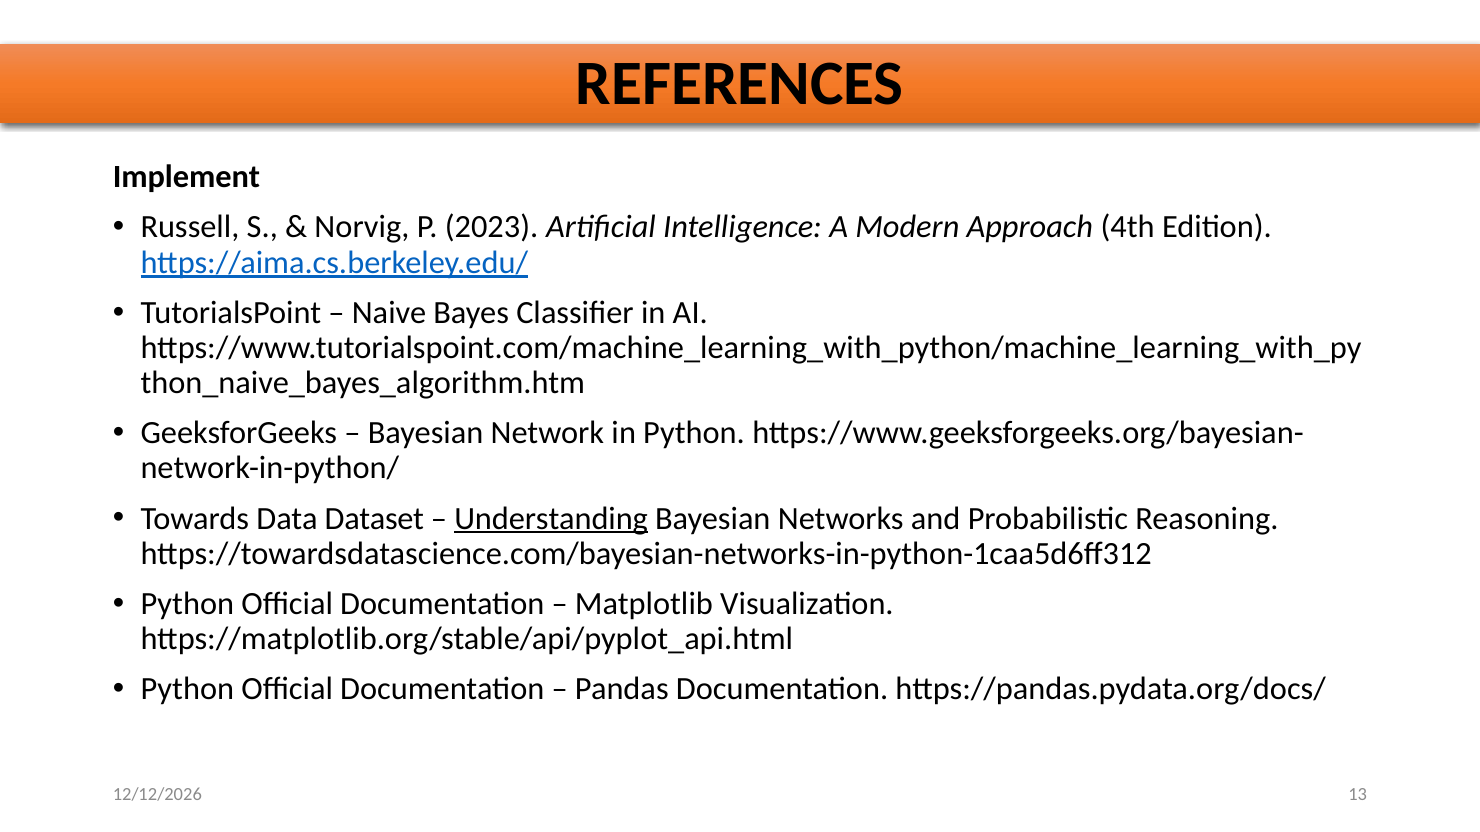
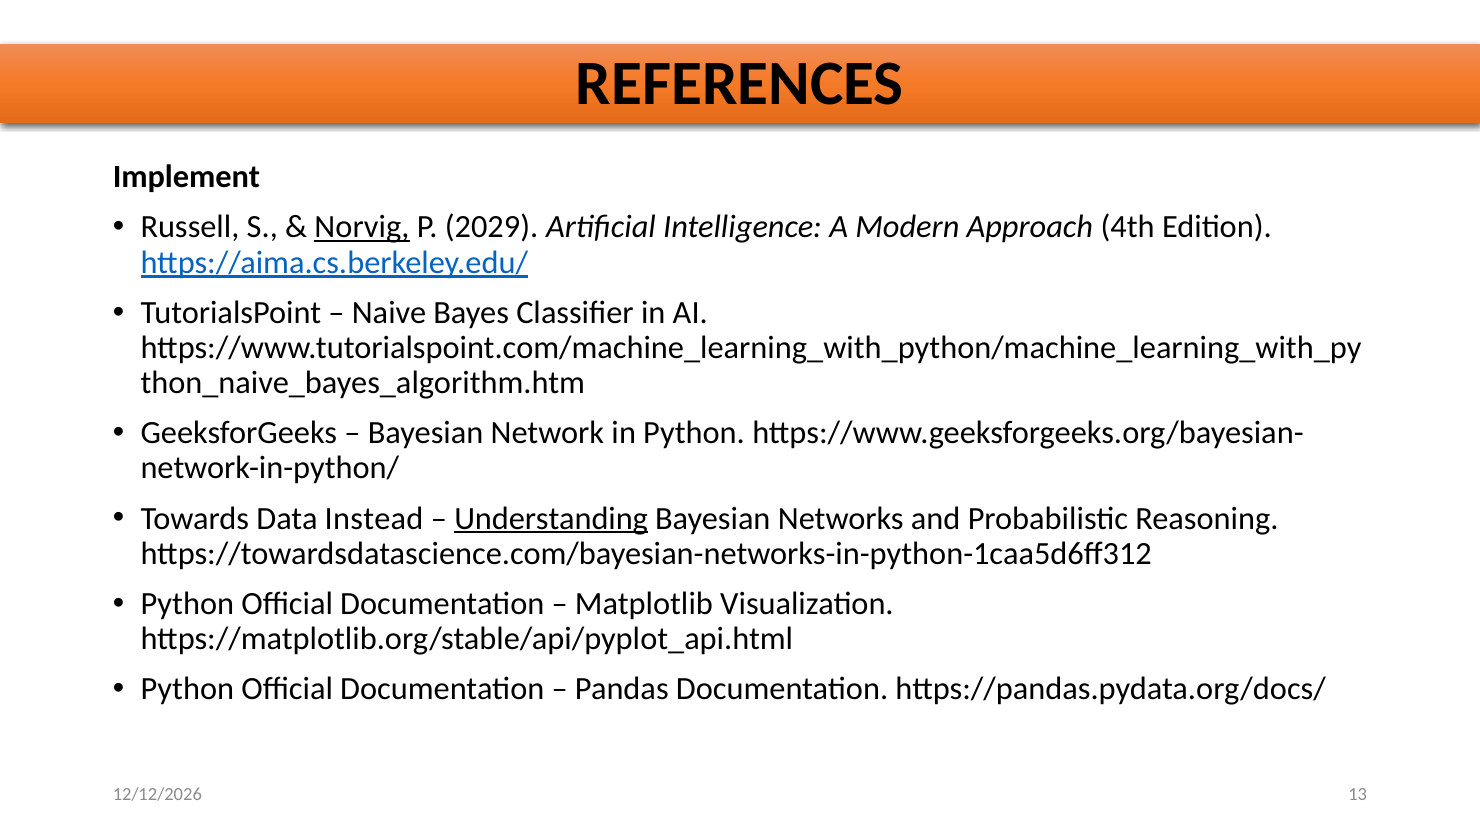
Norvig underline: none -> present
2023: 2023 -> 2029
Dataset: Dataset -> Instead
